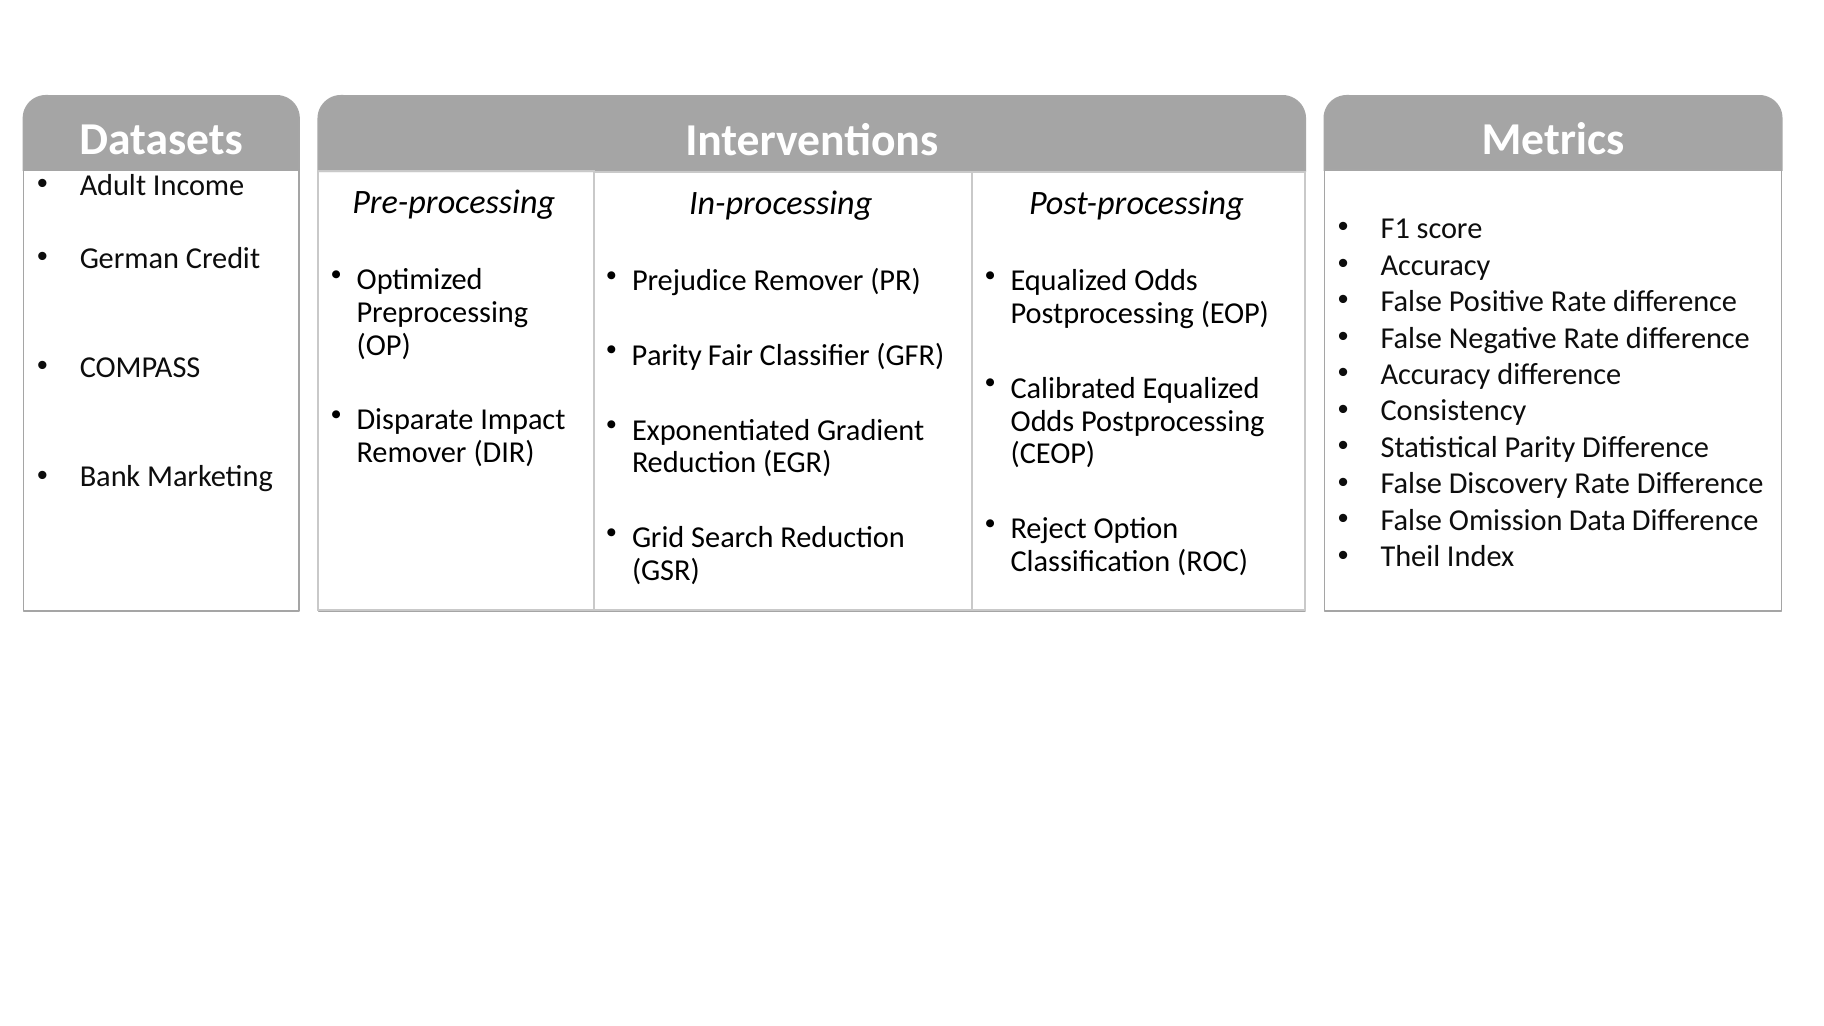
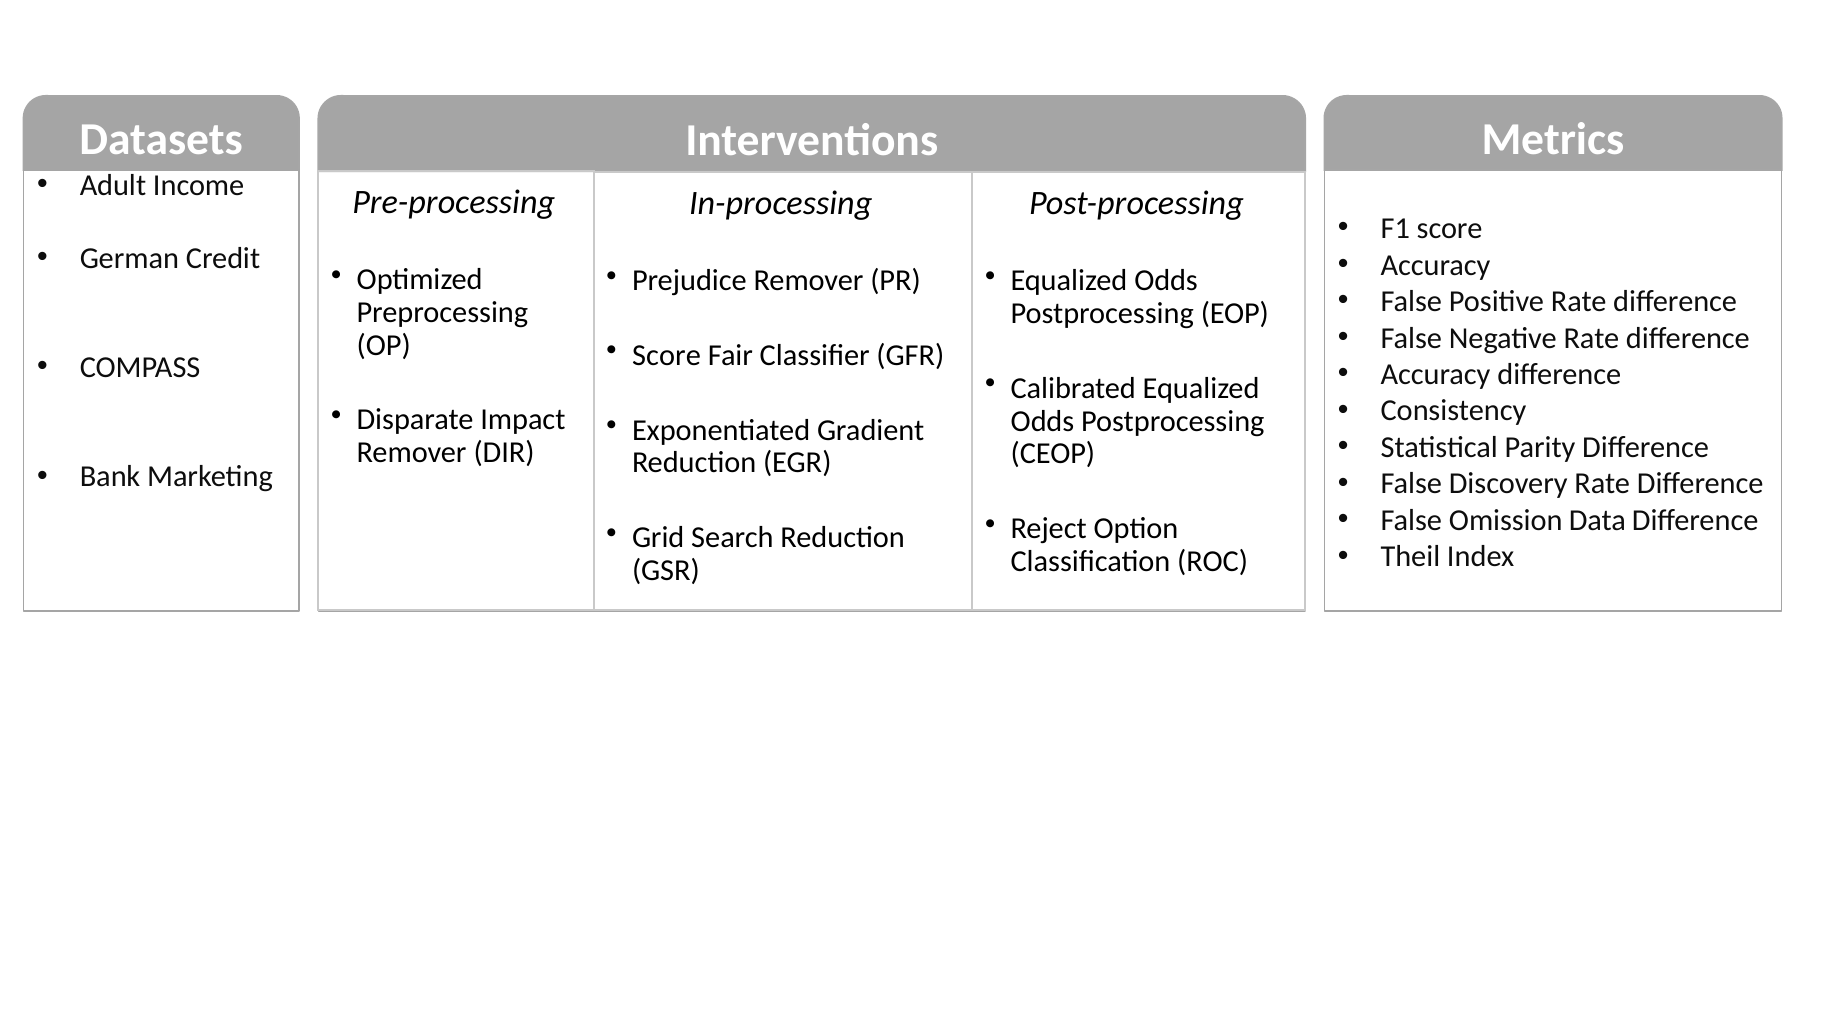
Parity at (667, 355): Parity -> Score
